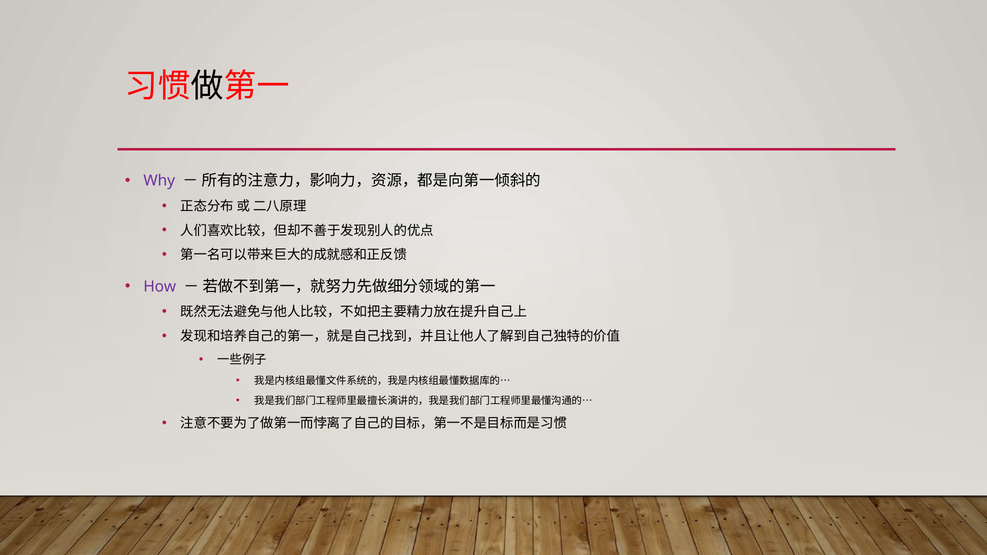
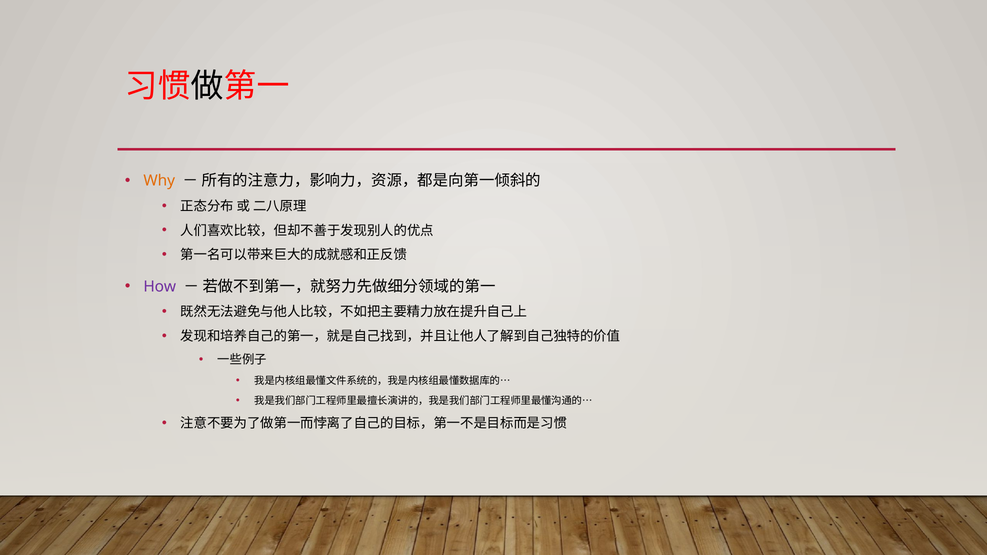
Why colour: purple -> orange
